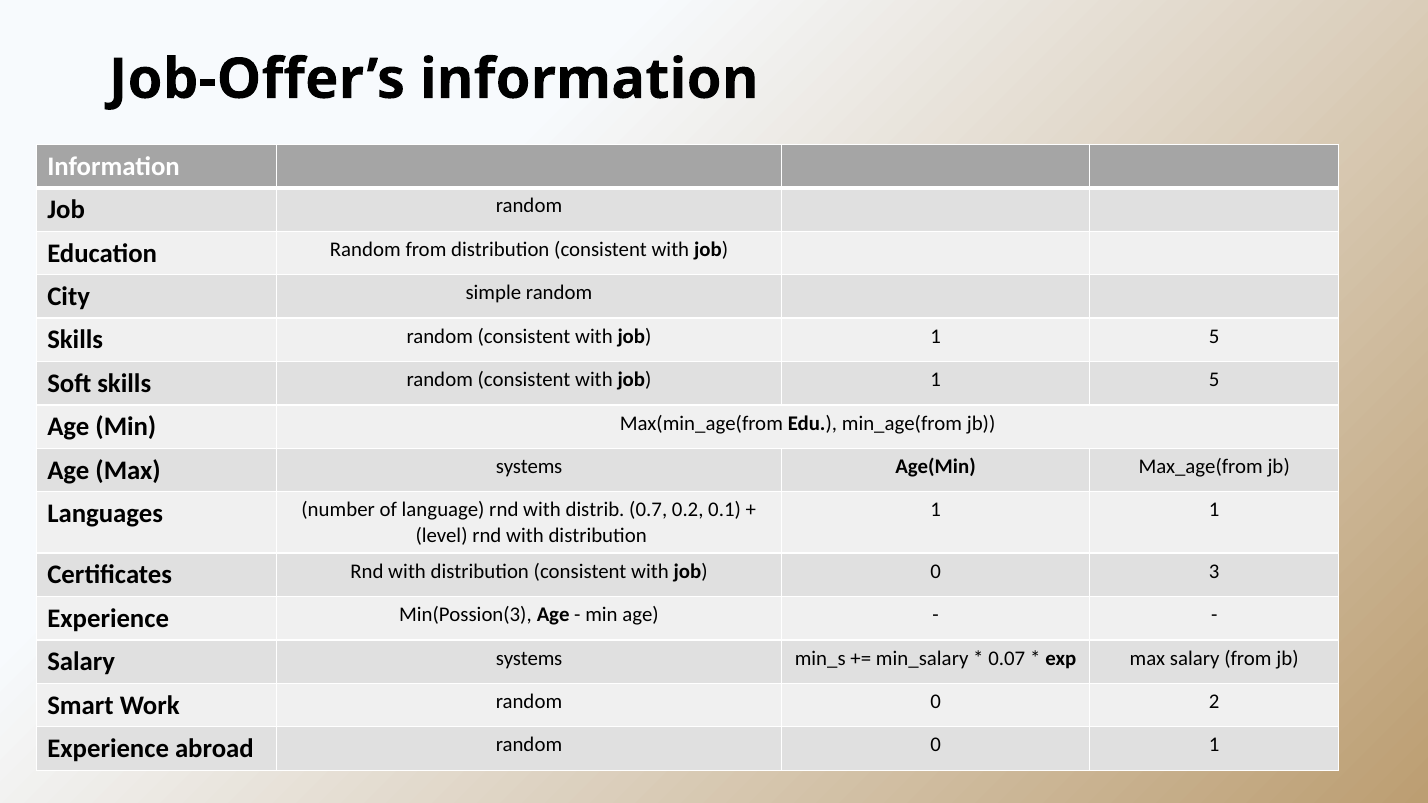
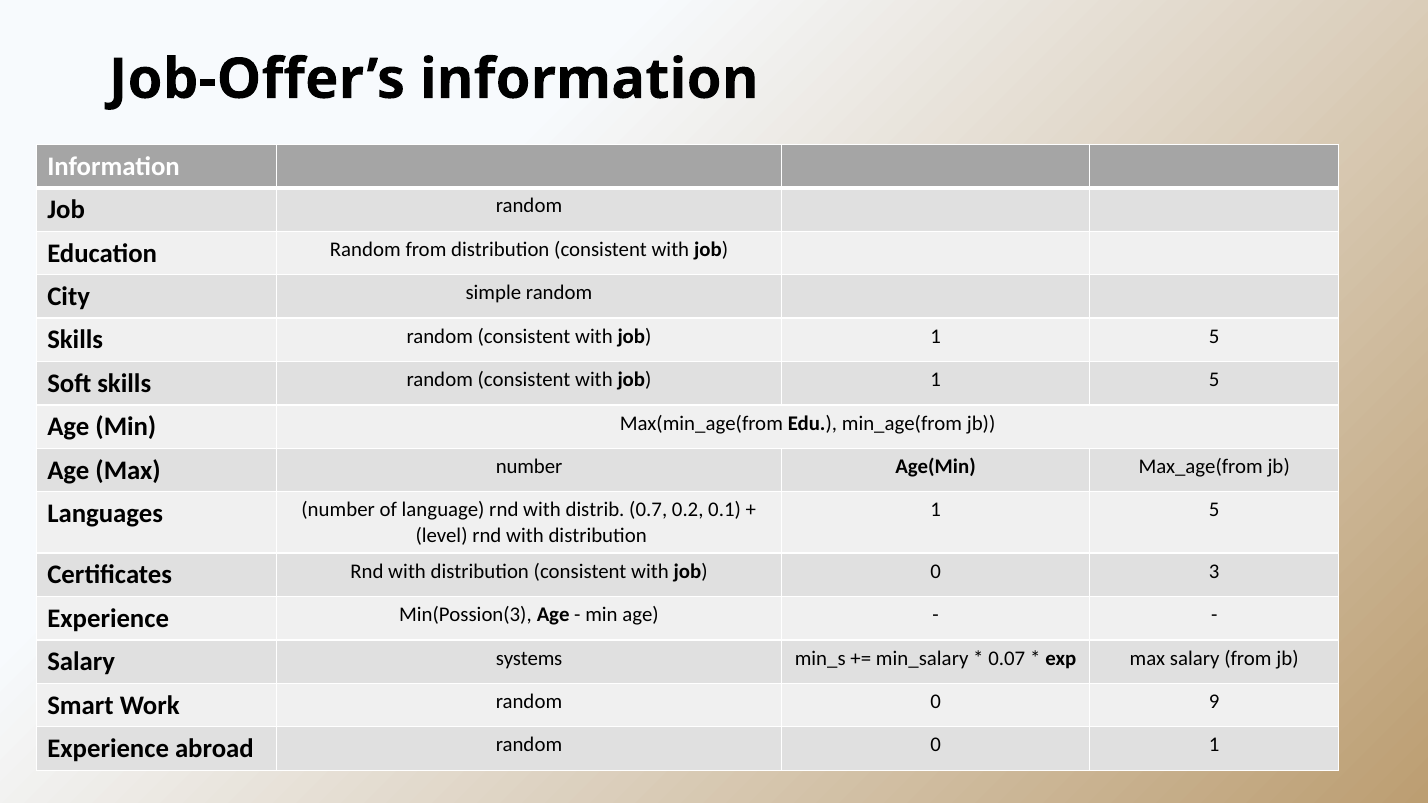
Max systems: systems -> number
1 at (1214, 510): 1 -> 5
2: 2 -> 9
